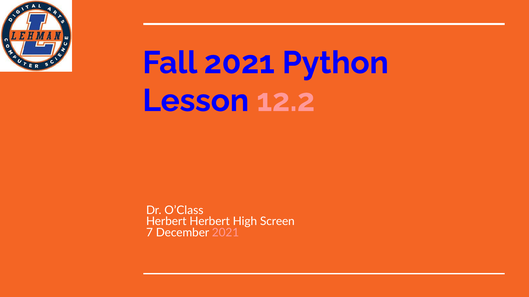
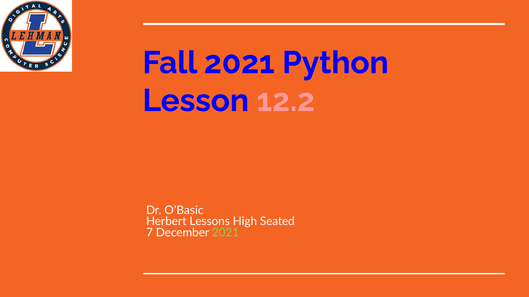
O’Class: O’Class -> O’Basic
Herbert Herbert: Herbert -> Lessons
Screen: Screen -> Seated
2021 at (225, 233) colour: pink -> light green
